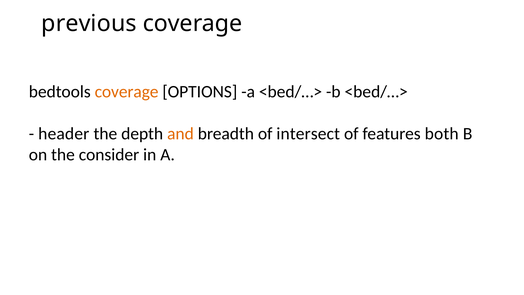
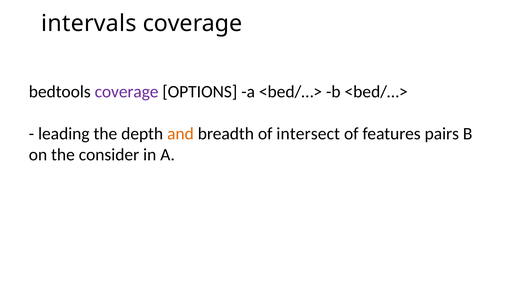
previous: previous -> intervals
coverage at (127, 92) colour: orange -> purple
header: header -> leading
both: both -> pairs
